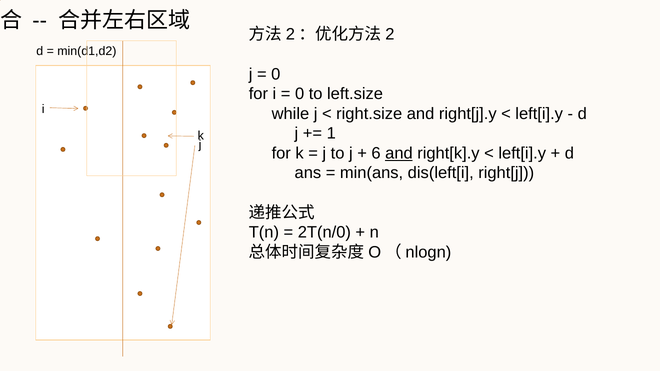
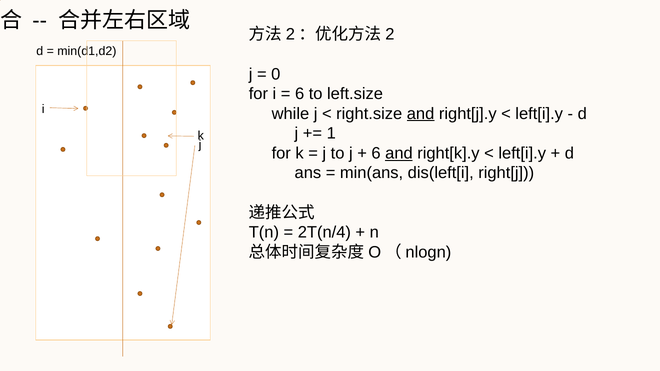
0 at (300, 94): 0 -> 6
and at (421, 114) underline: none -> present
2T(n/0: 2T(n/0 -> 2T(n/4
